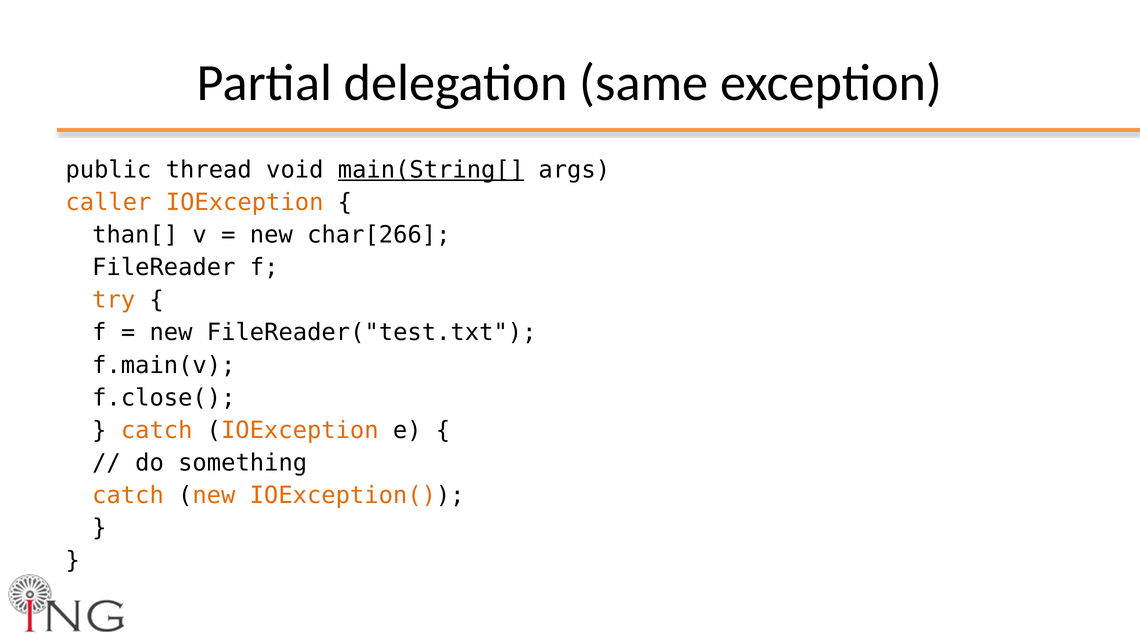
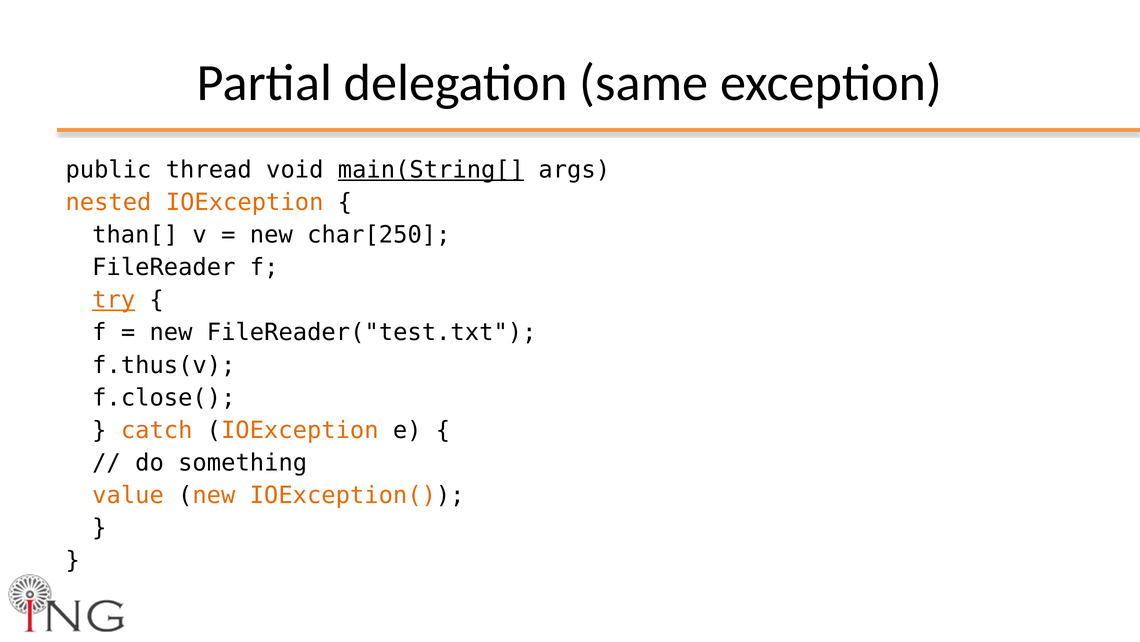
caller: caller -> nested
char[266: char[266 -> char[250
try underline: none -> present
f.main(v: f.main(v -> f.thus(v
catch at (128, 495): catch -> value
